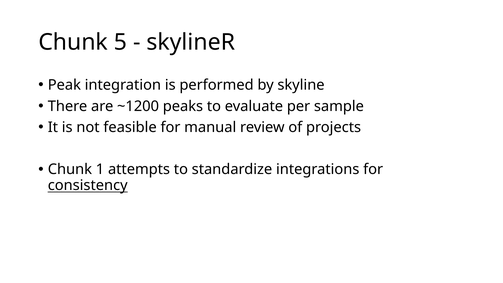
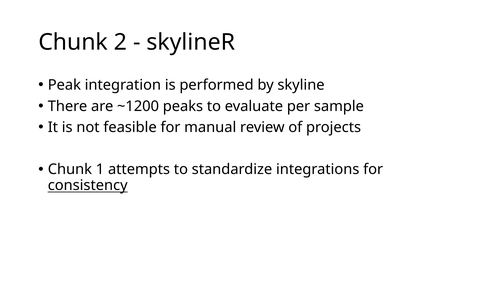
5: 5 -> 2
